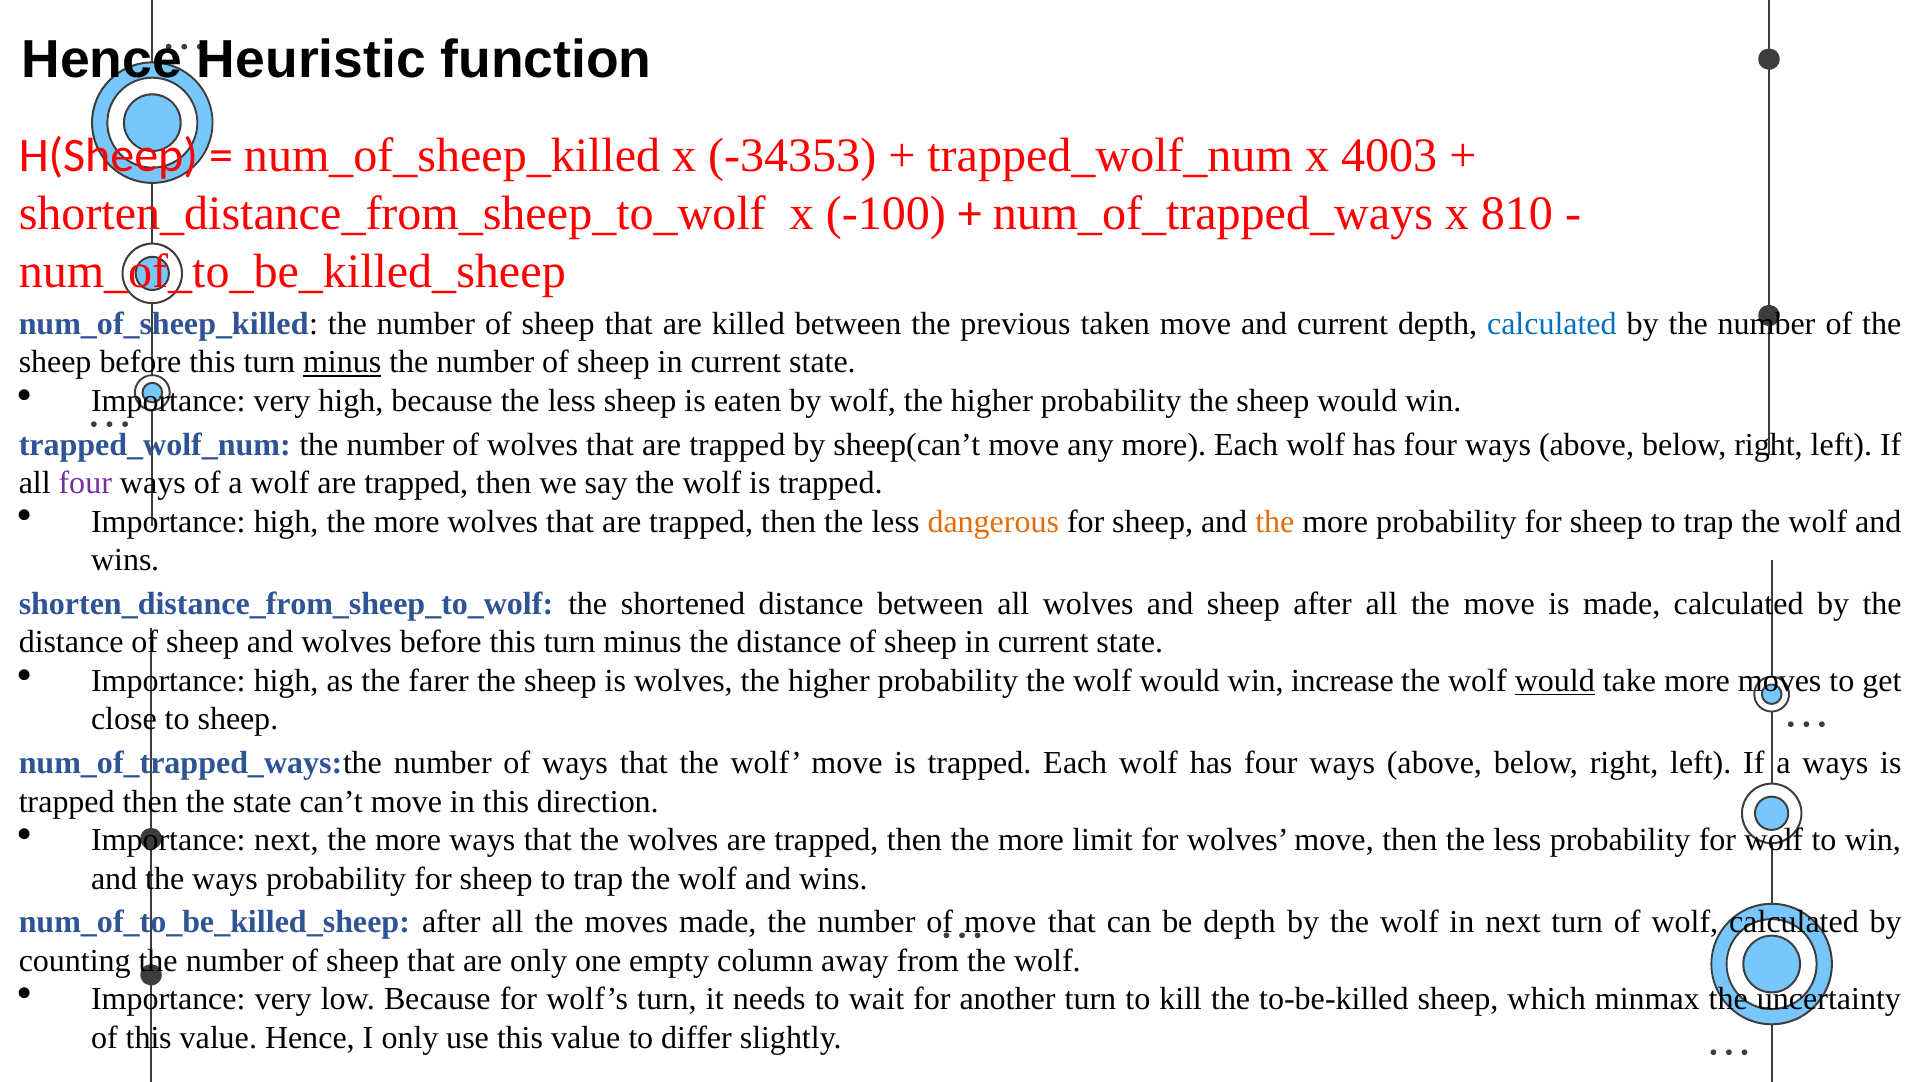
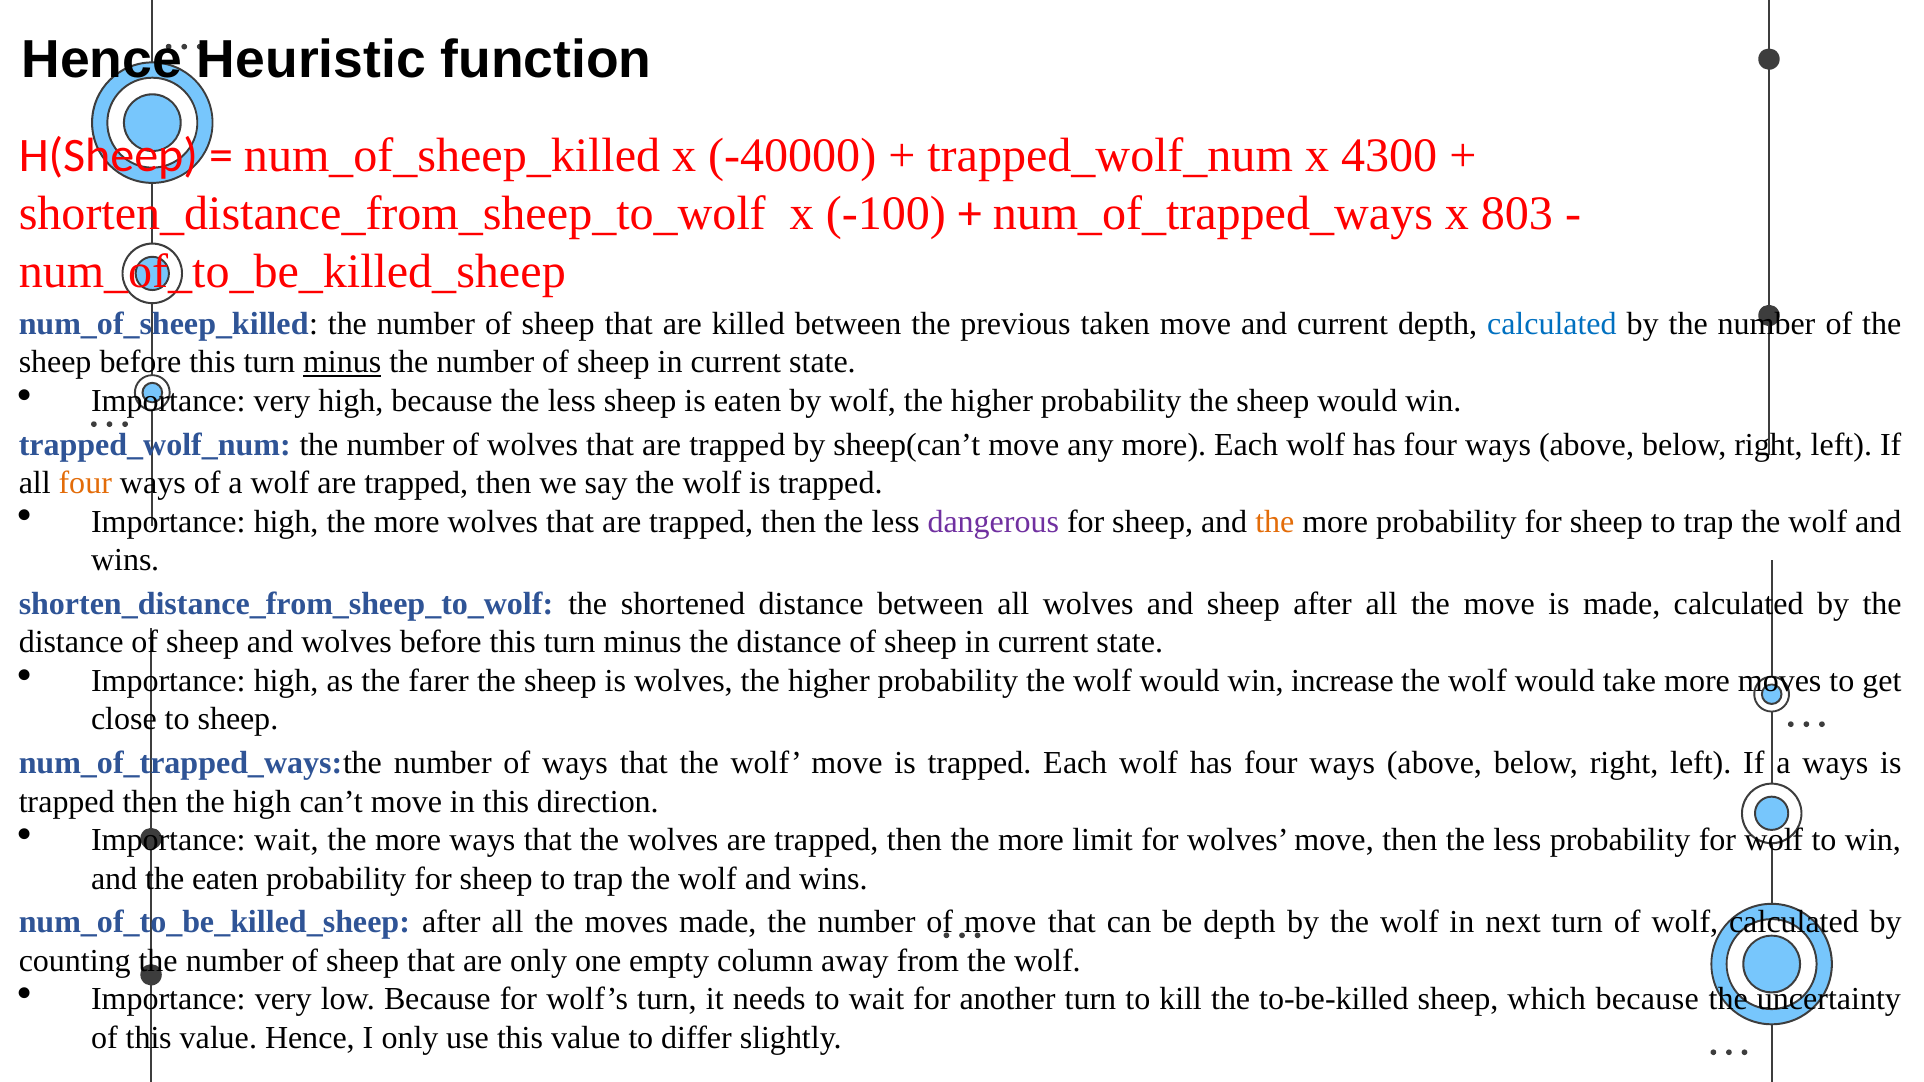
-34353: -34353 -> -40000
4003: 4003 -> 4300
810: 810 -> 803
four at (85, 483) colour: purple -> orange
dangerous colour: orange -> purple
would at (1555, 681) underline: present -> none
the state: state -> high
Importance next: next -> wait
the ways: ways -> eaten
which minmax: minmax -> because
